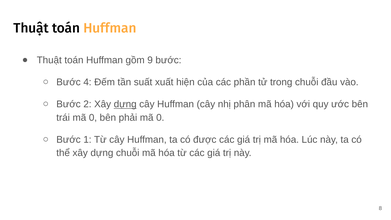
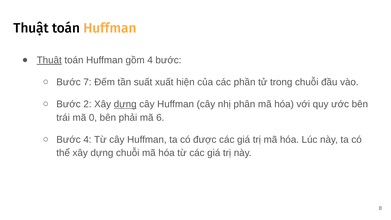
Thuật at (49, 60) underline: none -> present
gồm 9: 9 -> 4
4: 4 -> 7
phải mã 0: 0 -> 6
Bước 1: 1 -> 4
